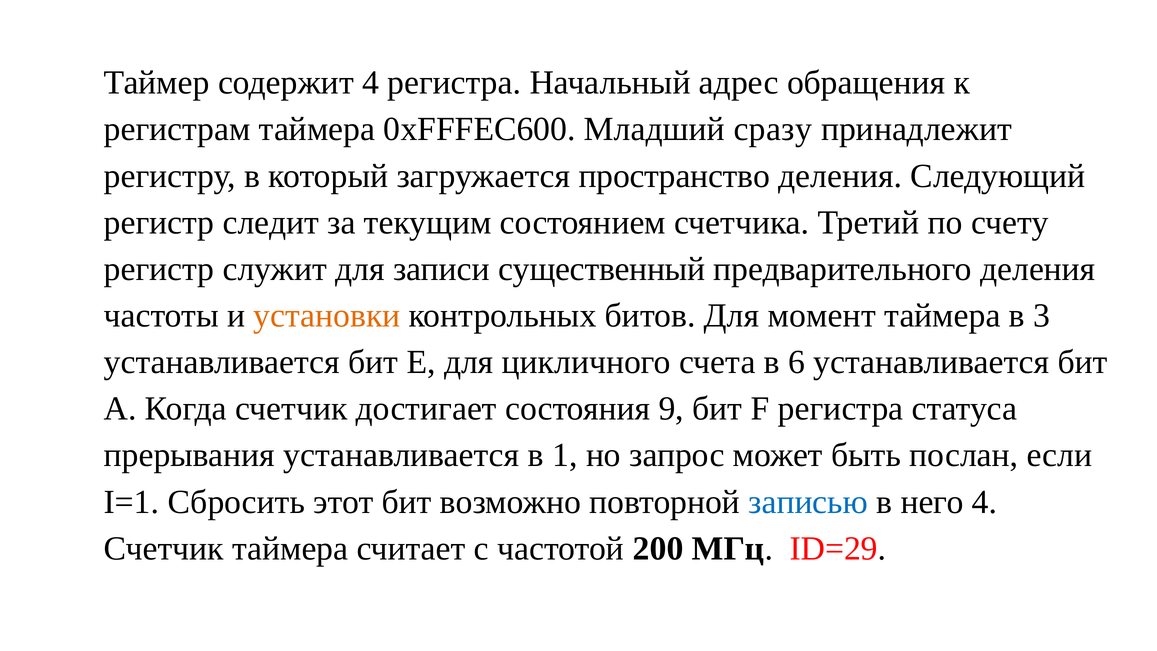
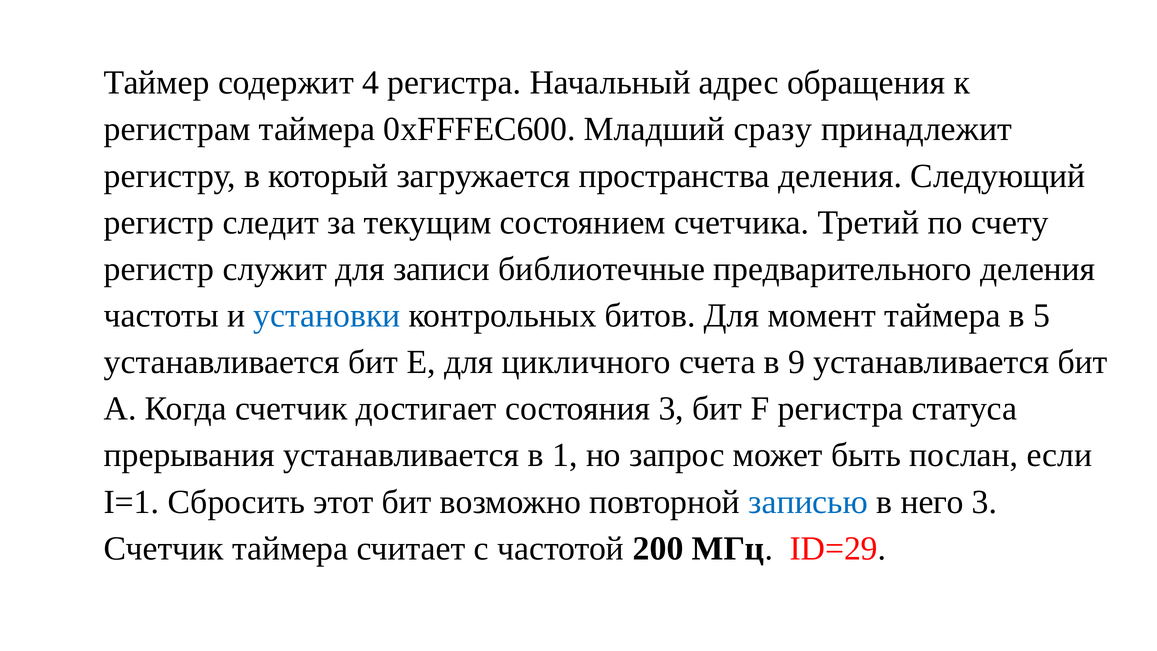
пространство: пространство -> пространства
существенный: существенный -> библиотечные
установки colour: orange -> blue
3: 3 -> 5
6: 6 -> 9
состояния 9: 9 -> 3
него 4: 4 -> 3
